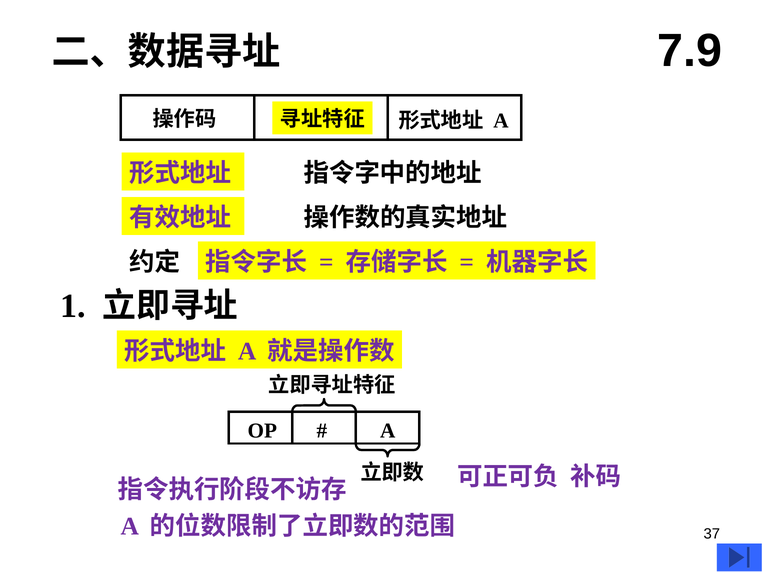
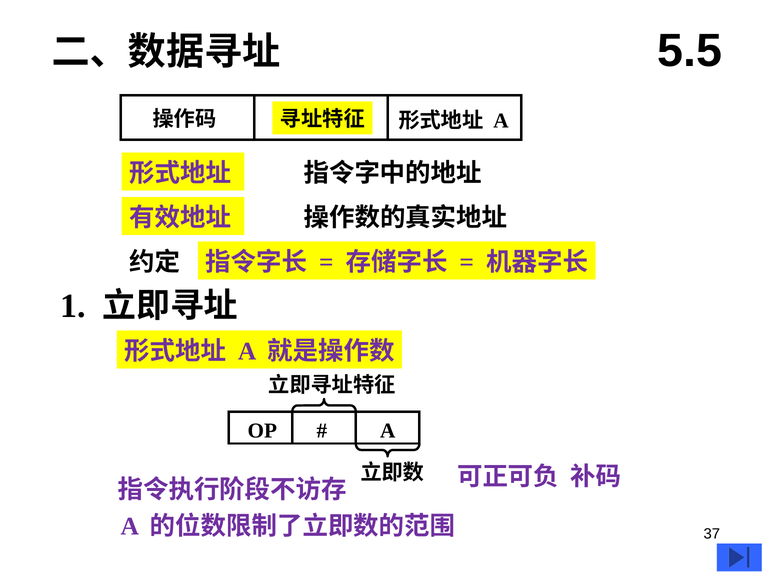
7.9: 7.9 -> 5.5
